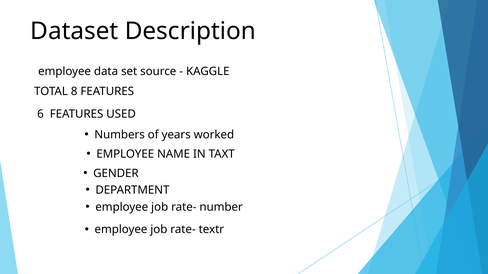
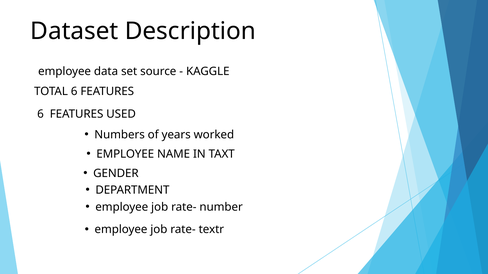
TOTAL 8: 8 -> 6
